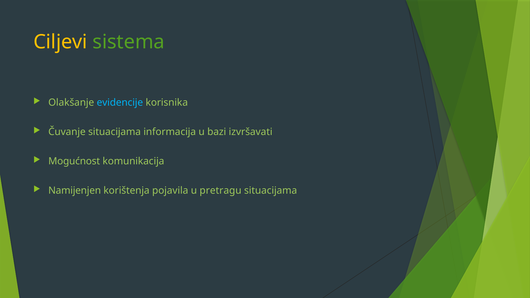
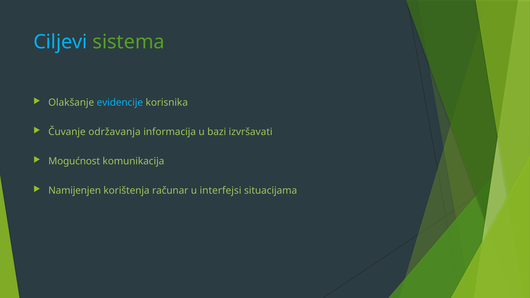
Ciljevi colour: yellow -> light blue
Čuvanje situacijama: situacijama -> održavanja
pojavila: pojavila -> računar
pretragu: pretragu -> interfejsi
